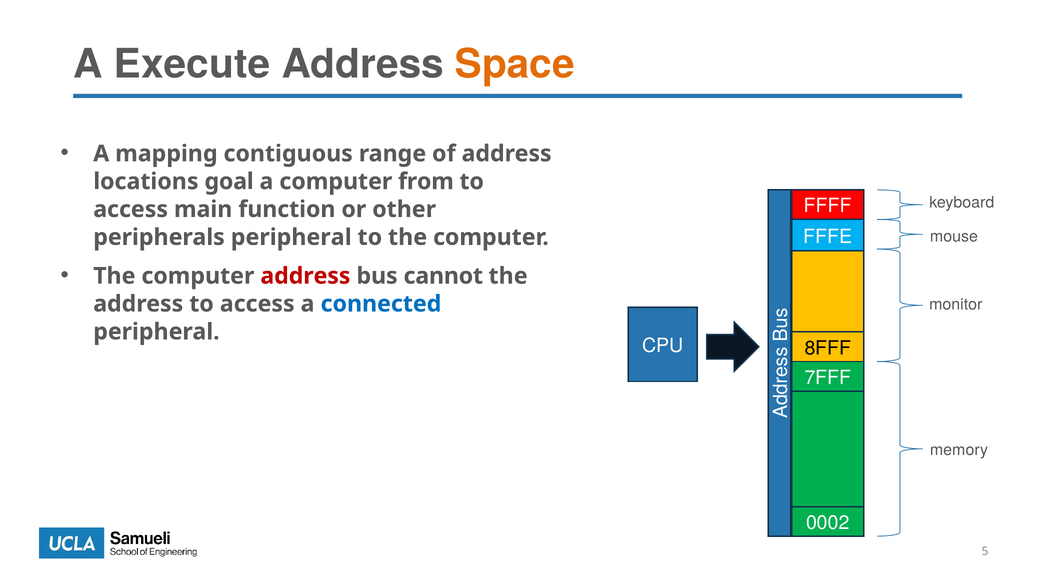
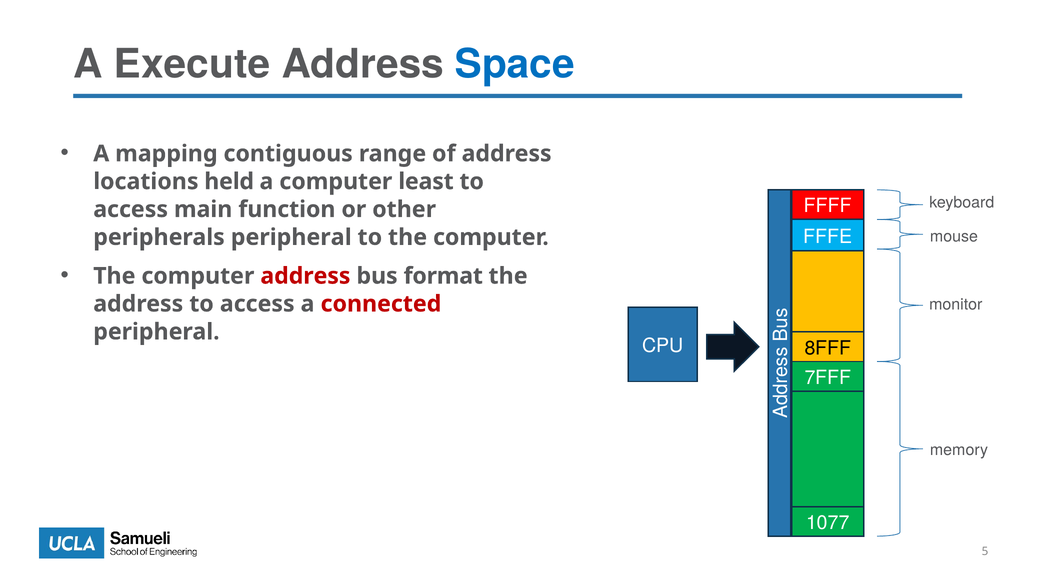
Space colour: orange -> blue
goal: goal -> held
from: from -> least
cannot: cannot -> format
connected colour: blue -> red
0002: 0002 -> 1077
